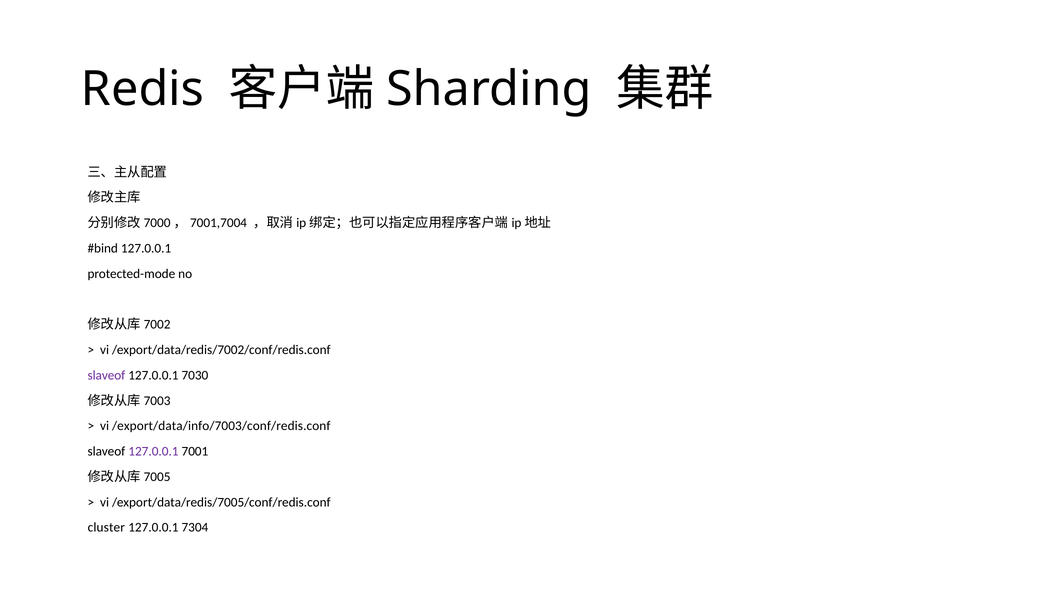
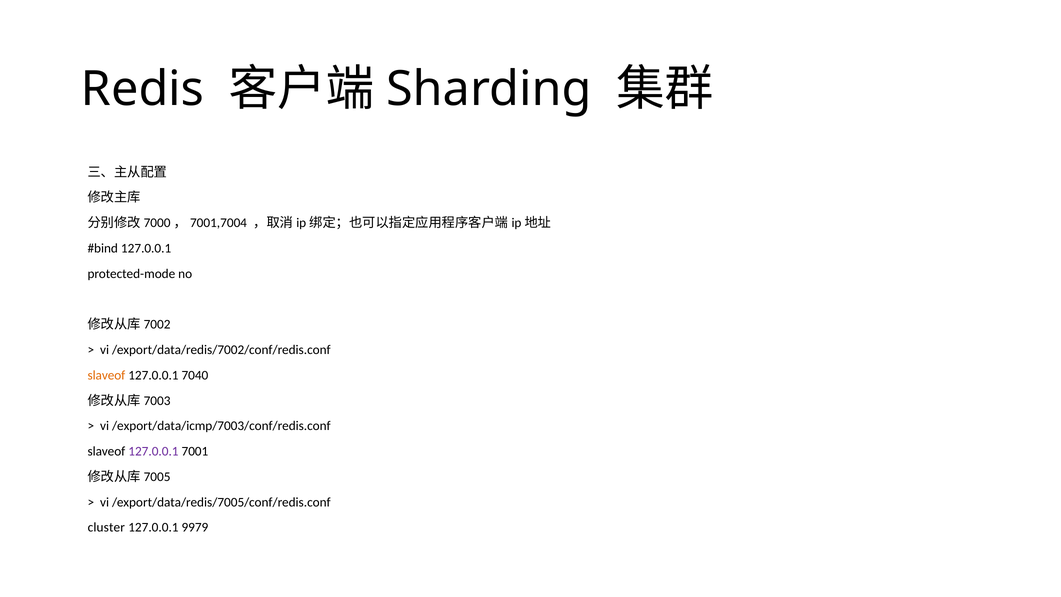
slaveof at (106, 375) colour: purple -> orange
7030: 7030 -> 7040
/export/data/info/7003/conf/redis.conf: /export/data/info/7003/conf/redis.conf -> /export/data/icmp/7003/conf/redis.conf
7304: 7304 -> 9979
